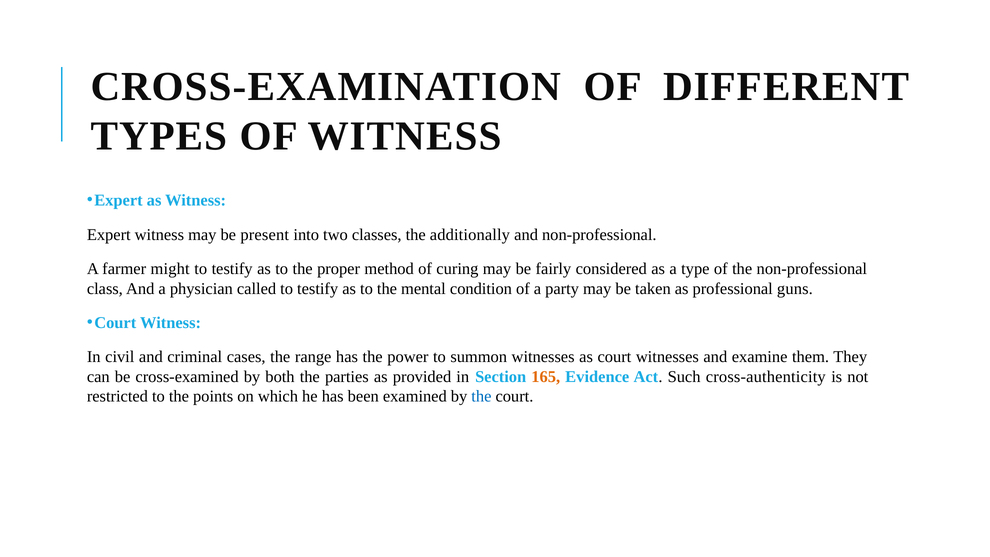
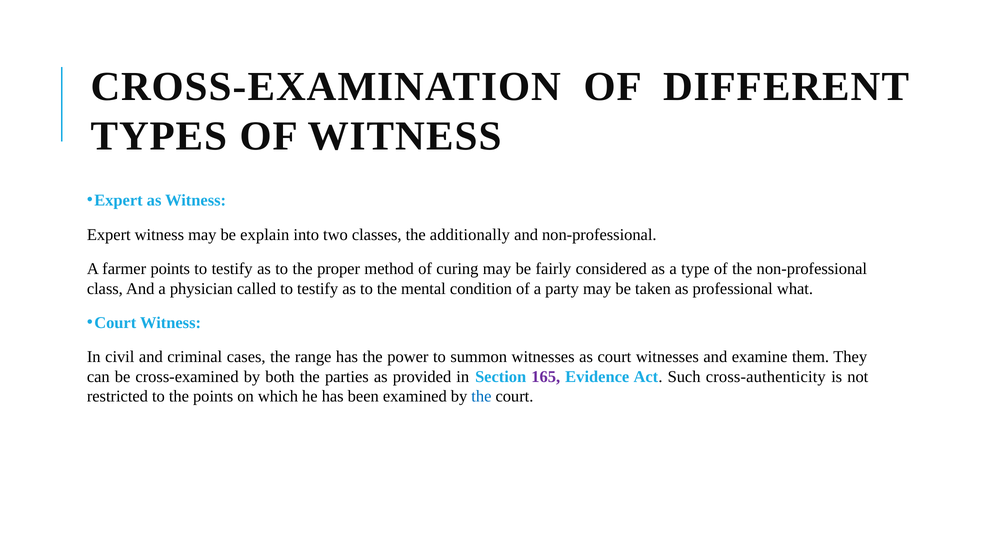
present: present -> explain
farmer might: might -> points
guns: guns -> what
165 colour: orange -> purple
